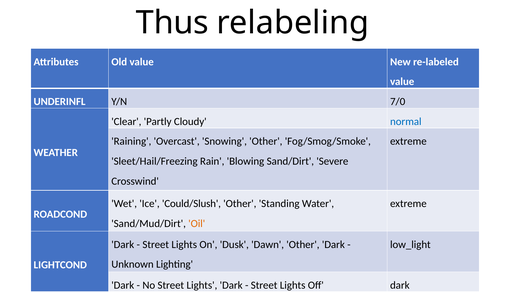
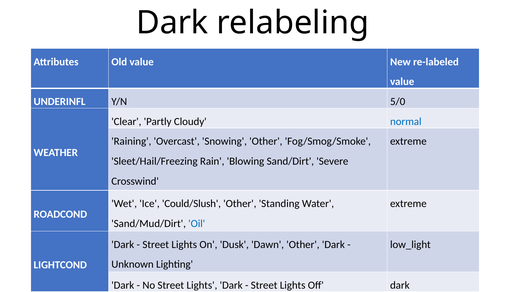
Thus at (172, 23): Thus -> Dark
7/0: 7/0 -> 5/0
Oil colour: orange -> blue
